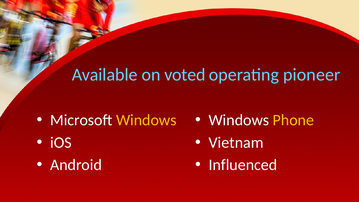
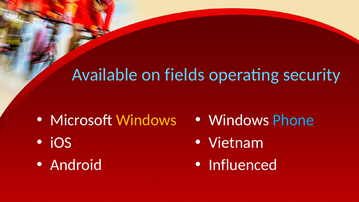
voted: voted -> fields
pioneer: pioneer -> security
Phone colour: yellow -> light blue
